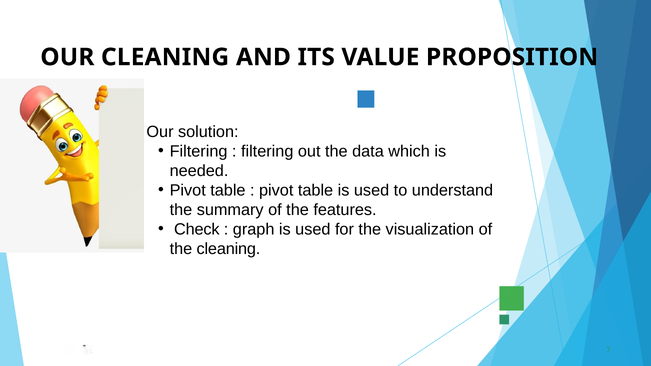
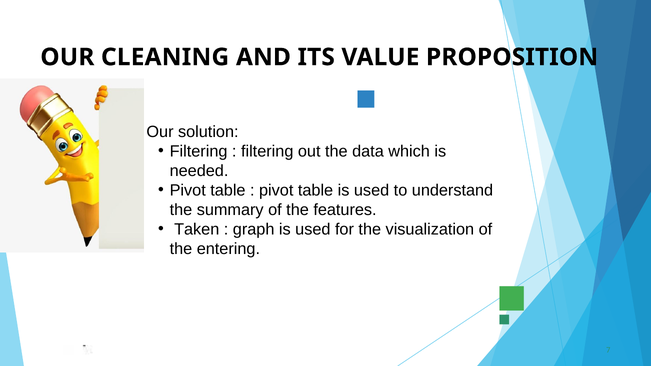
Check: Check -> Taken
the cleaning: cleaning -> entering
